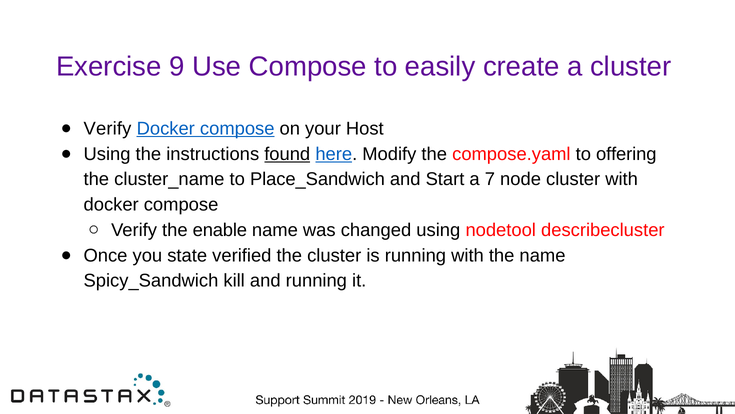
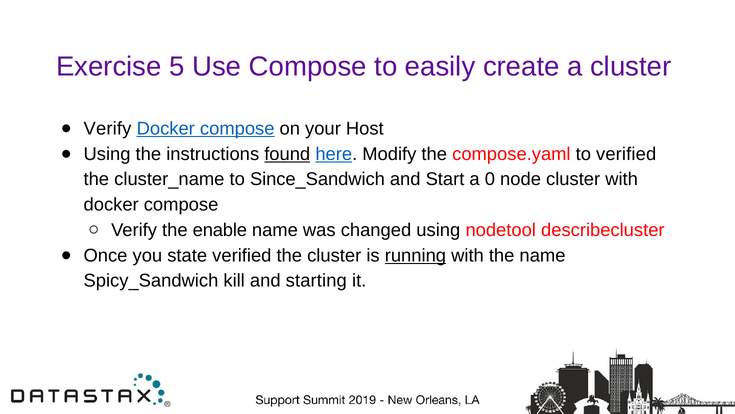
9: 9 -> 5
to offering: offering -> verified
Place_Sandwich: Place_Sandwich -> Since_Sandwich
7: 7 -> 0
running at (415, 255) underline: none -> present
and running: running -> starting
